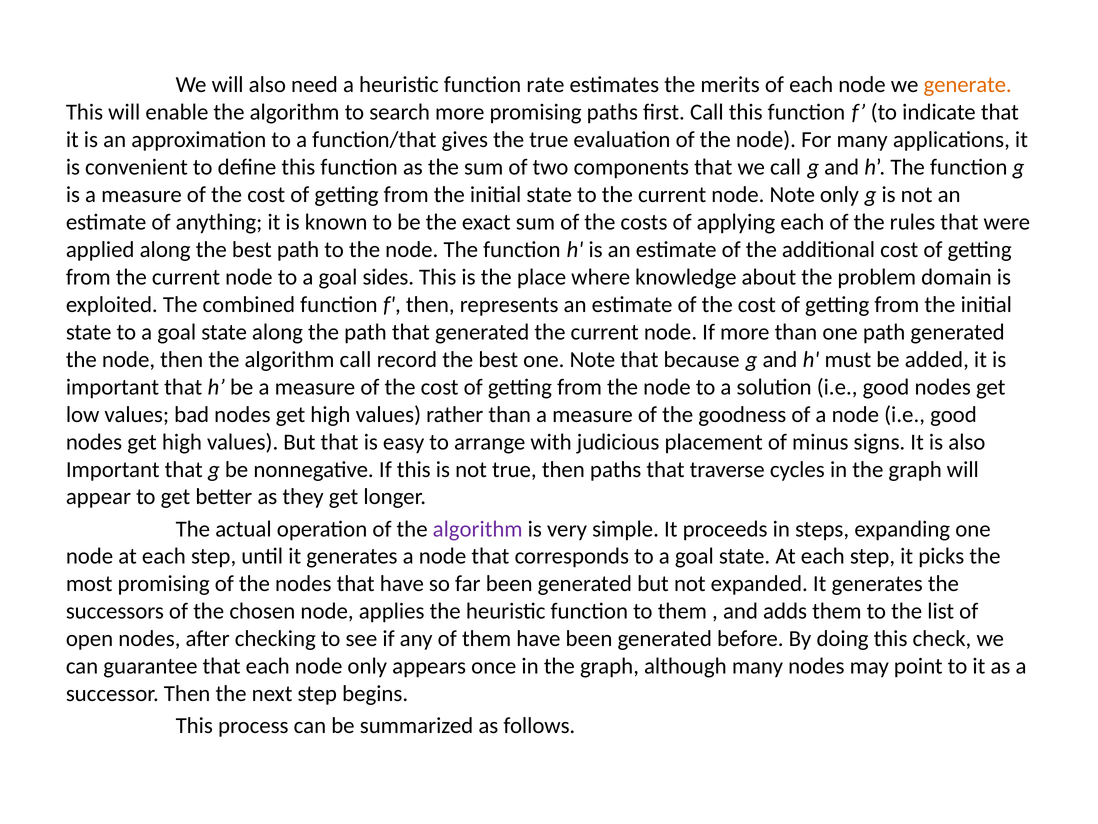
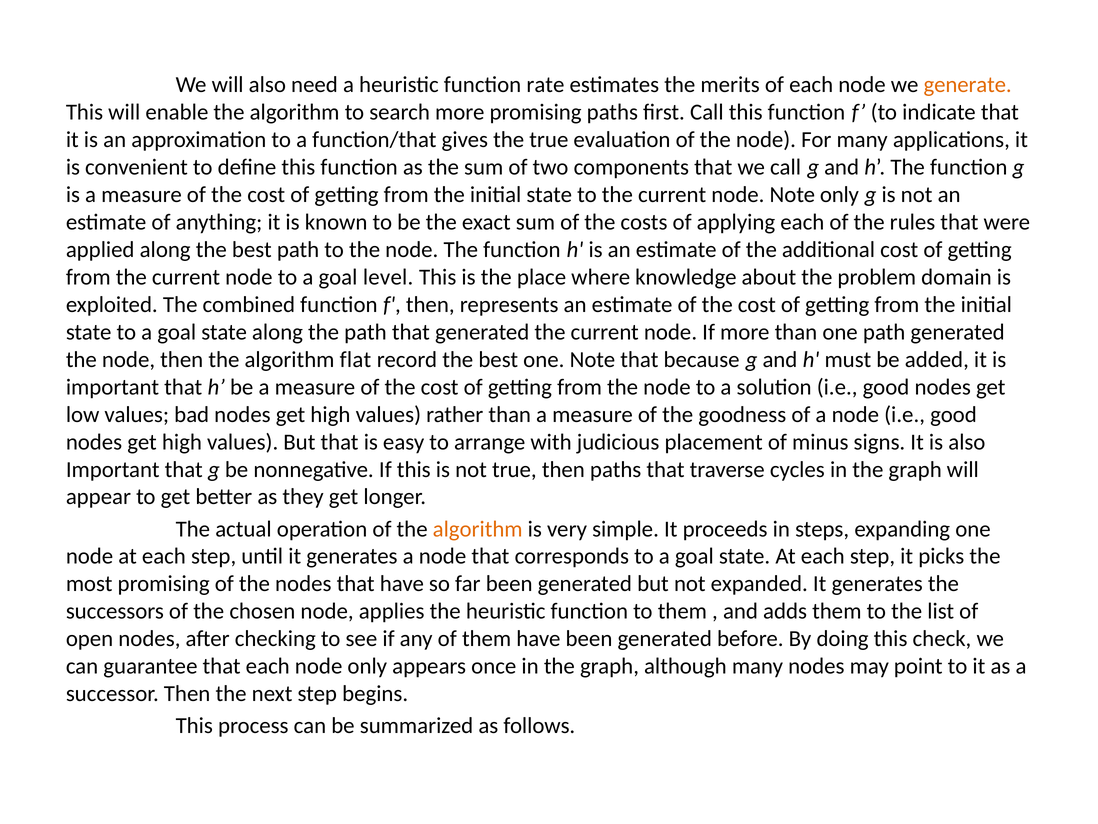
sides: sides -> level
algorithm call: call -> flat
algorithm at (478, 529) colour: purple -> orange
